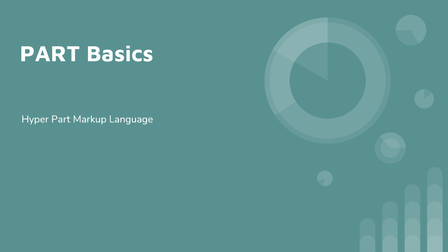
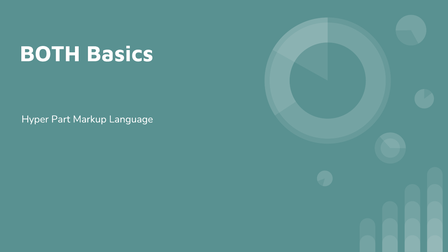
PART at (50, 54): PART -> BOTH
